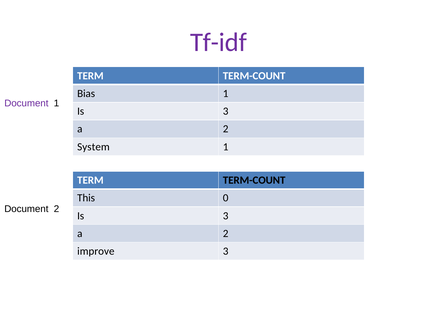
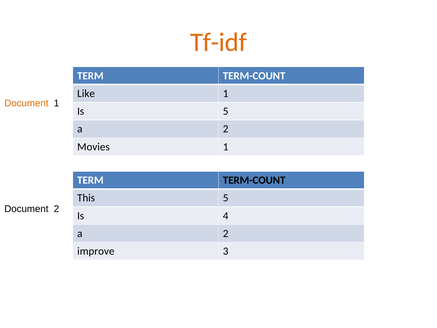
Tf-idf colour: purple -> orange
Bias: Bias -> Like
Document at (26, 103) colour: purple -> orange
3 at (226, 111): 3 -> 5
System: System -> Movies
This 0: 0 -> 5
3 at (226, 216): 3 -> 4
